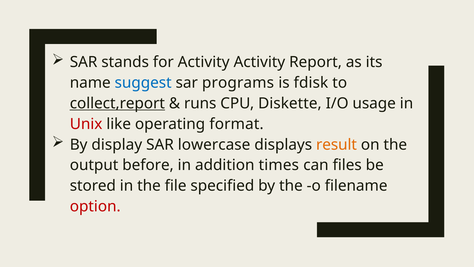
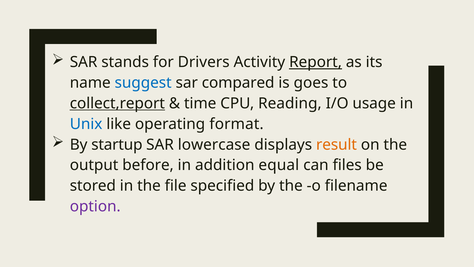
for Activity: Activity -> Drivers
Report underline: none -> present
programs: programs -> compared
fdisk: fdisk -> goes
runs: runs -> time
Diskette: Diskette -> Reading
Unix colour: red -> blue
display: display -> startup
times: times -> equal
option colour: red -> purple
